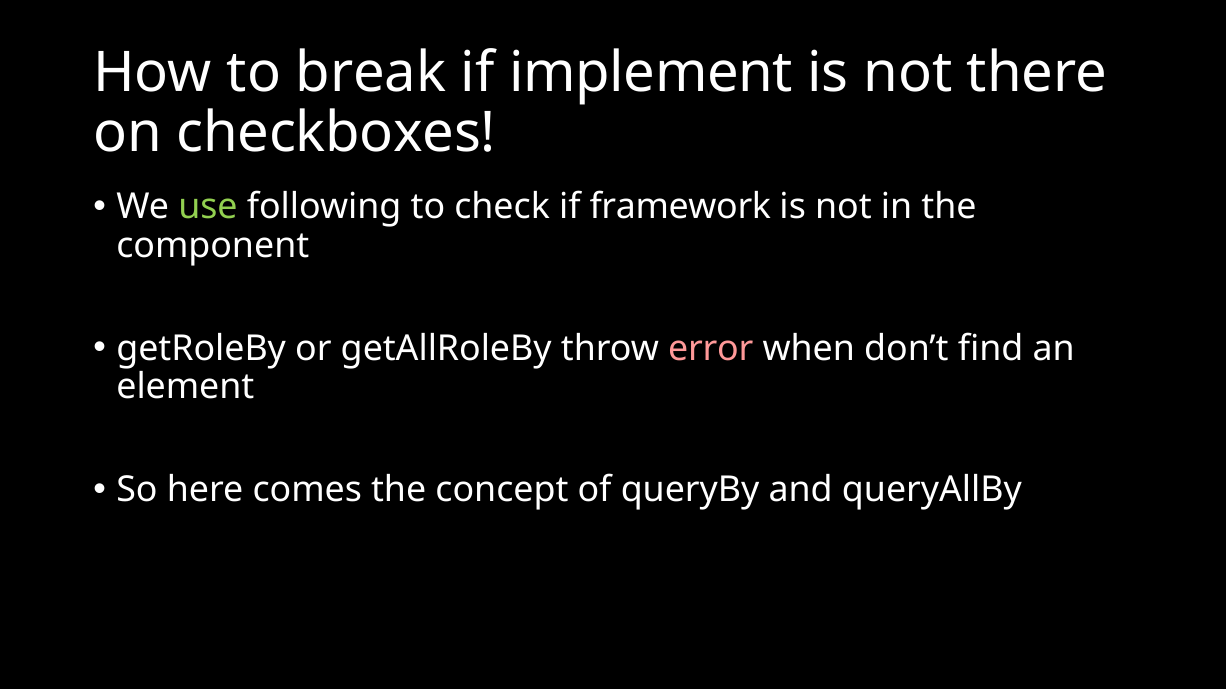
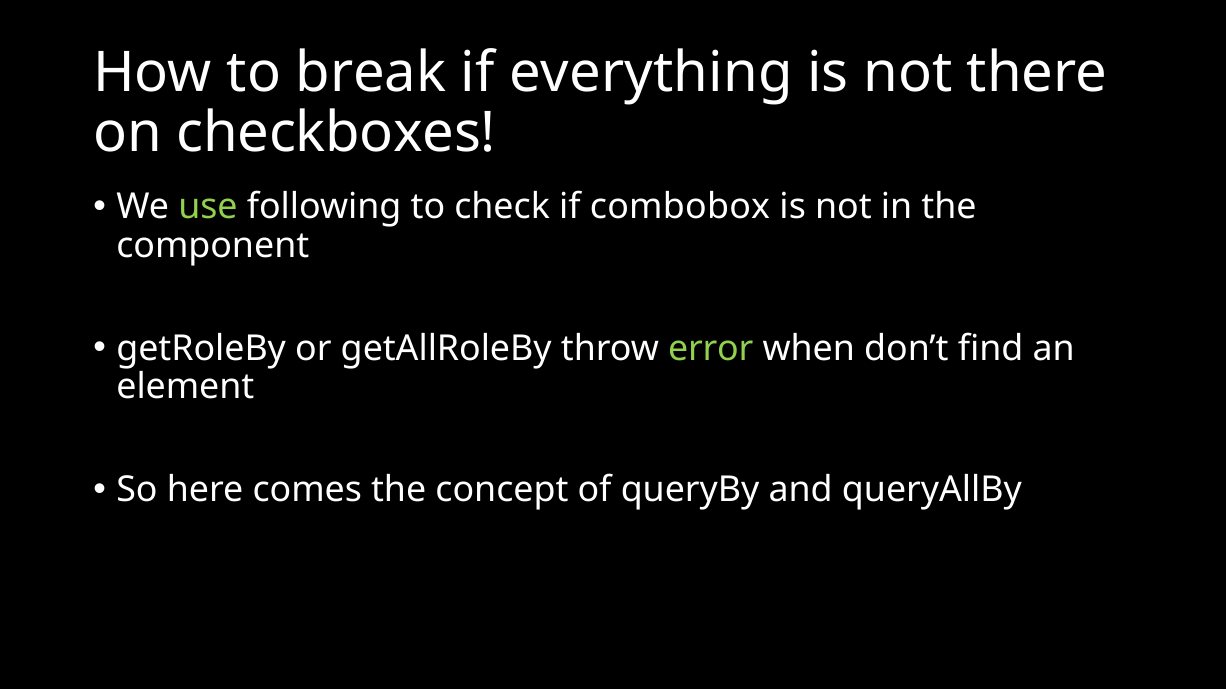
implement: implement -> everything
framework: framework -> combobox
error colour: pink -> light green
